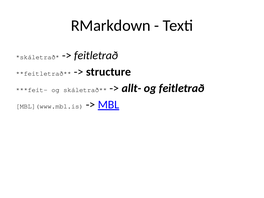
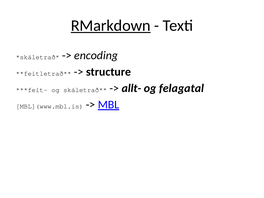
RMarkdown underline: none -> present
feitletrað at (96, 55): feitletrað -> encoding
og feitletrað: feitletrað -> felagatal
